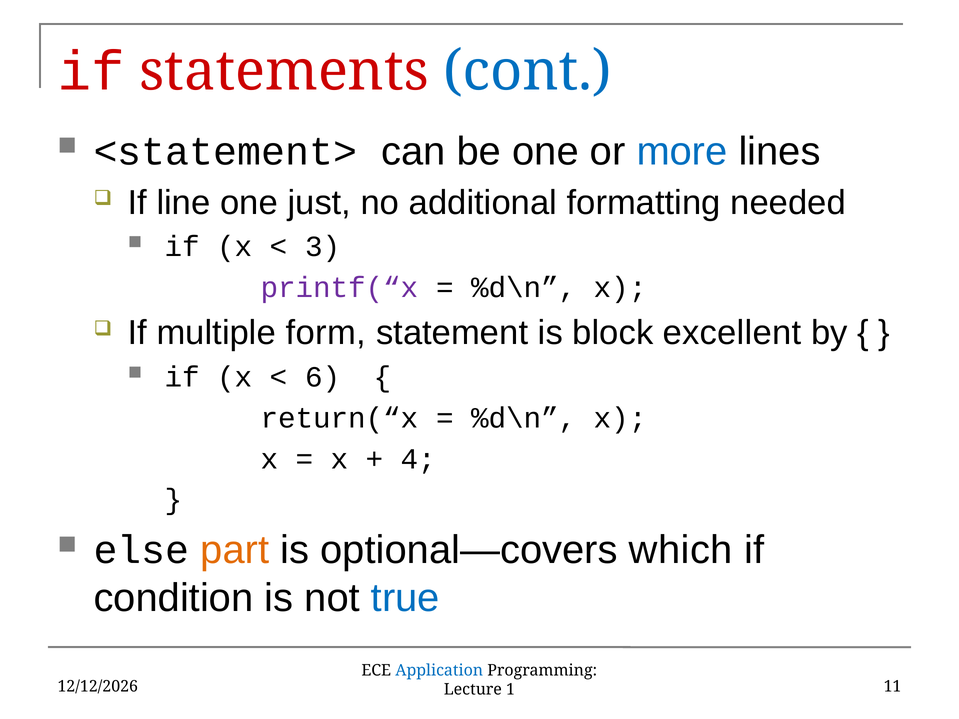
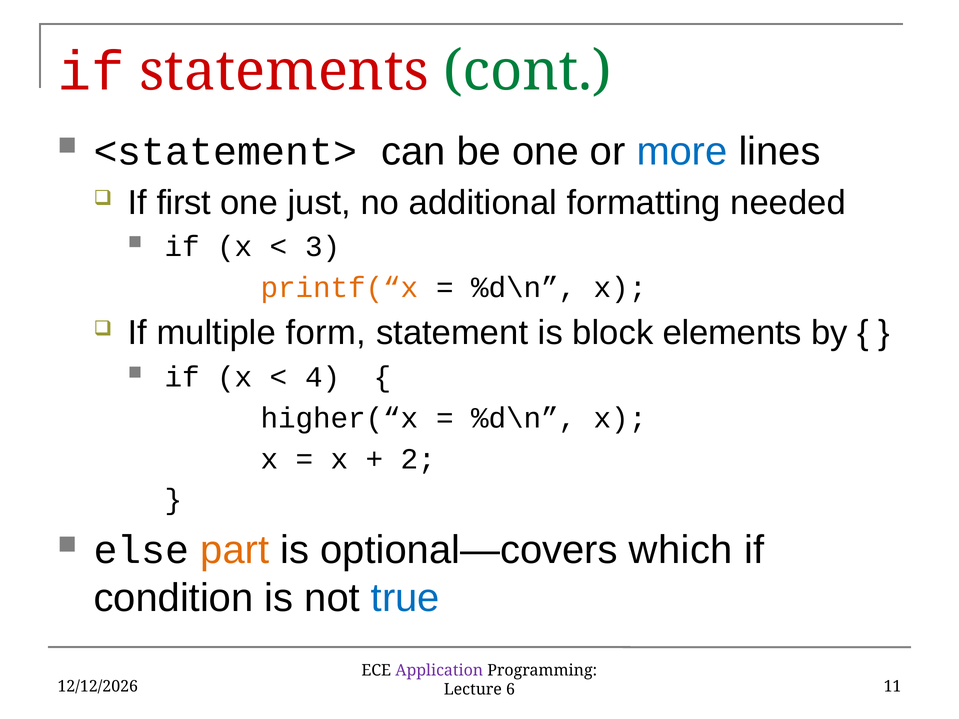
cont colour: blue -> green
line: line -> first
printf(“x colour: purple -> orange
excellent: excellent -> elements
6: 6 -> 4
return(“x: return(“x -> higher(“x
4: 4 -> 2
Application colour: blue -> purple
1: 1 -> 6
